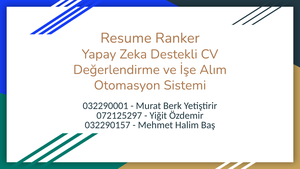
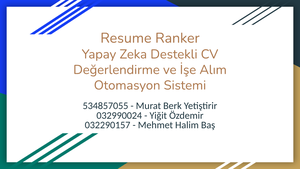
032290001: 032290001 -> 534857055
072125297: 072125297 -> 032990024
